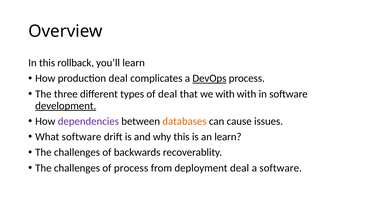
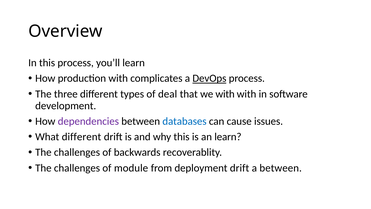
this rollback: rollback -> process
production deal: deal -> with
development underline: present -> none
databases colour: orange -> blue
What software: software -> different
of process: process -> module
deployment deal: deal -> drift
a software: software -> between
